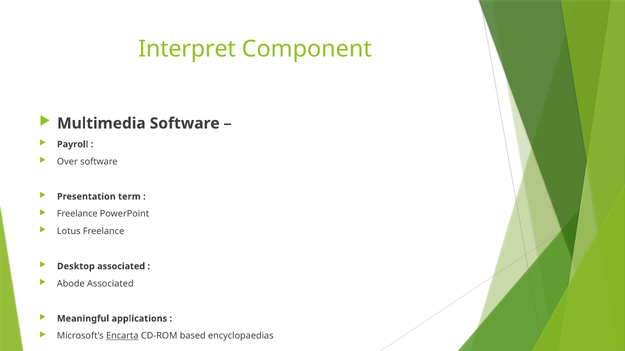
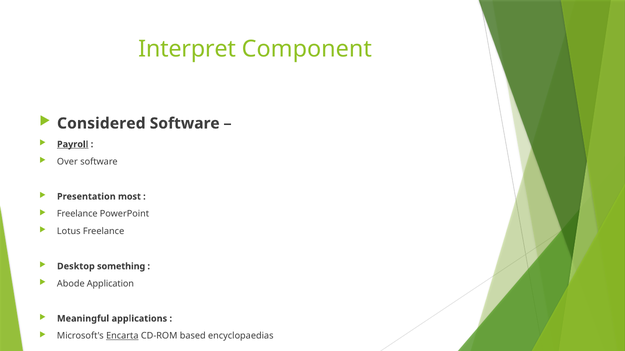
Multimedia: Multimedia -> Considered
Payroll underline: none -> present
term: term -> most
Desktop associated: associated -> something
Abode Associated: Associated -> Application
